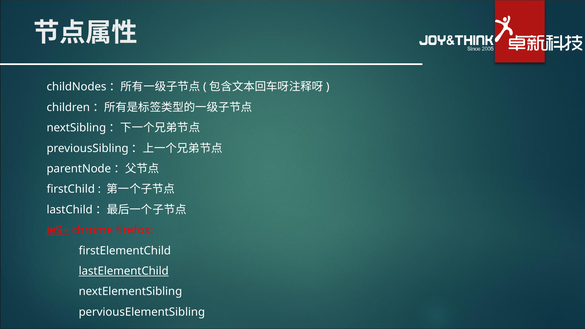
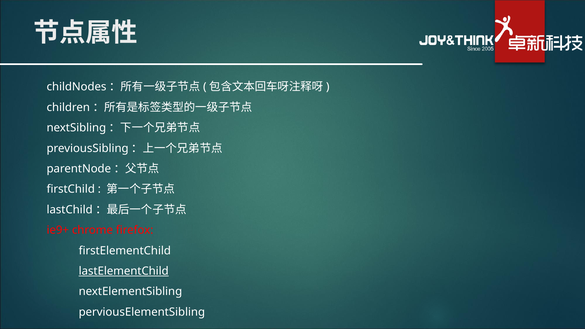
ie9+ underline: present -> none
